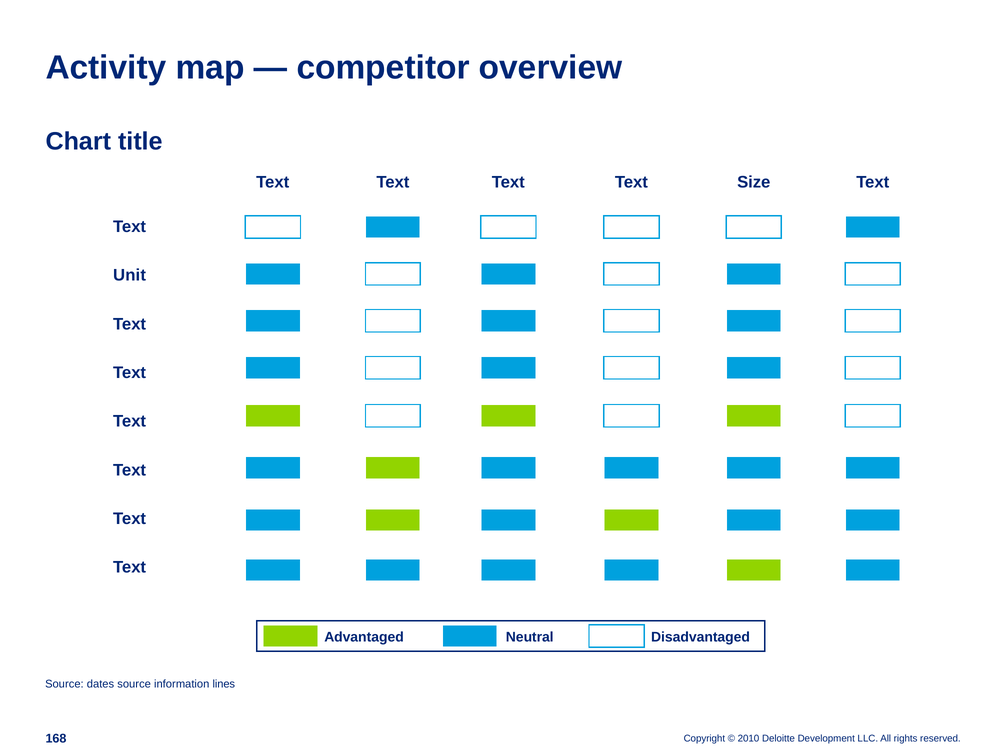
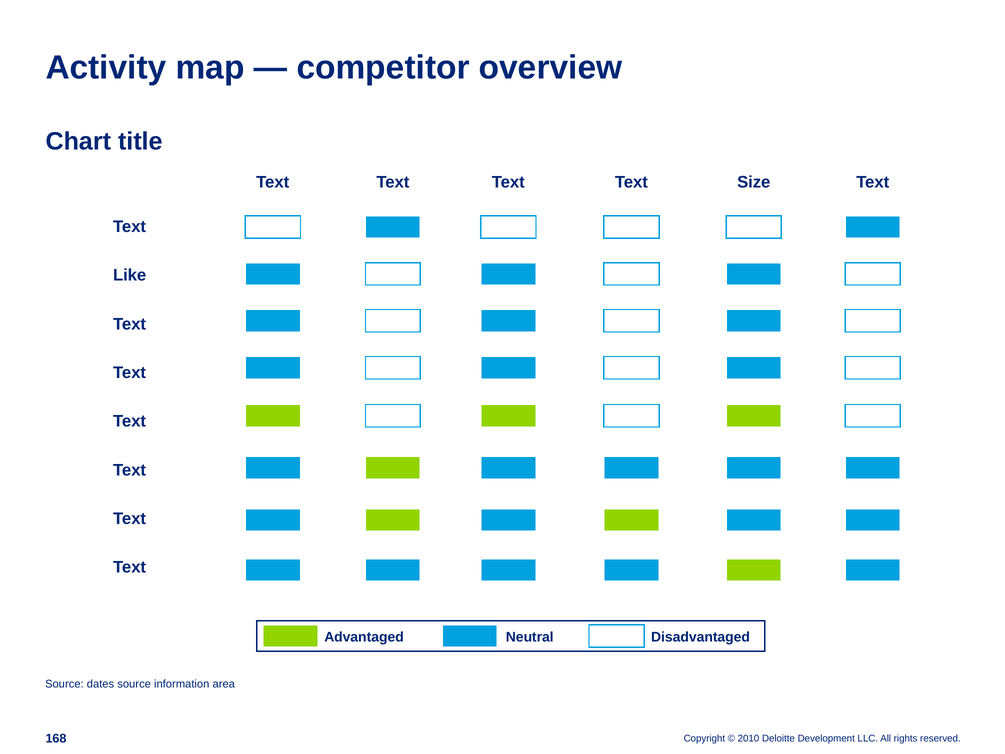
Unit: Unit -> Like
lines: lines -> area
